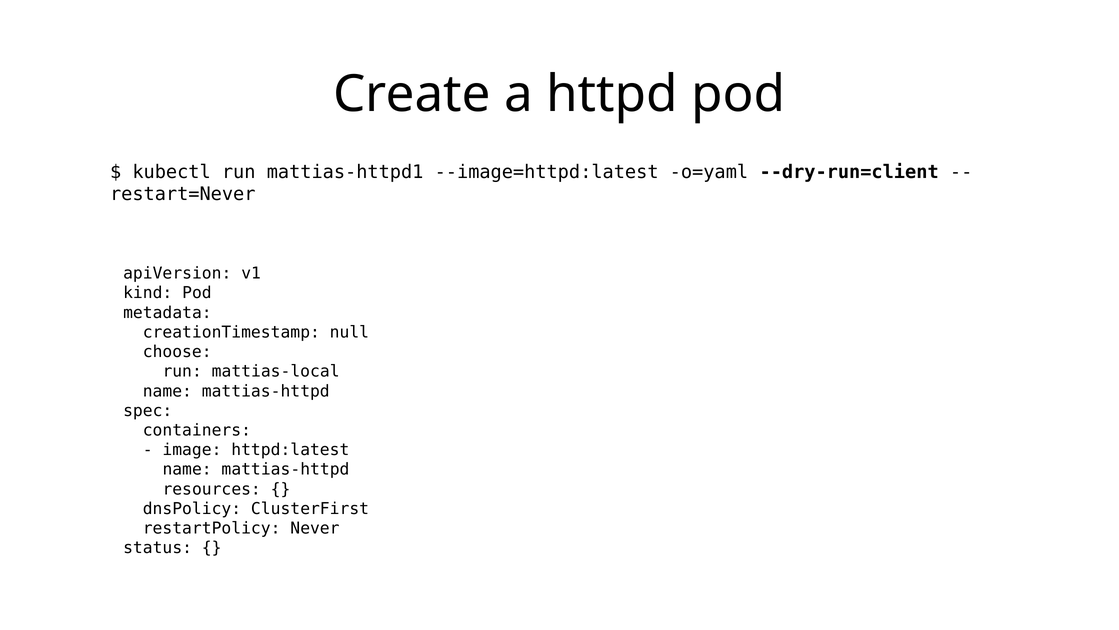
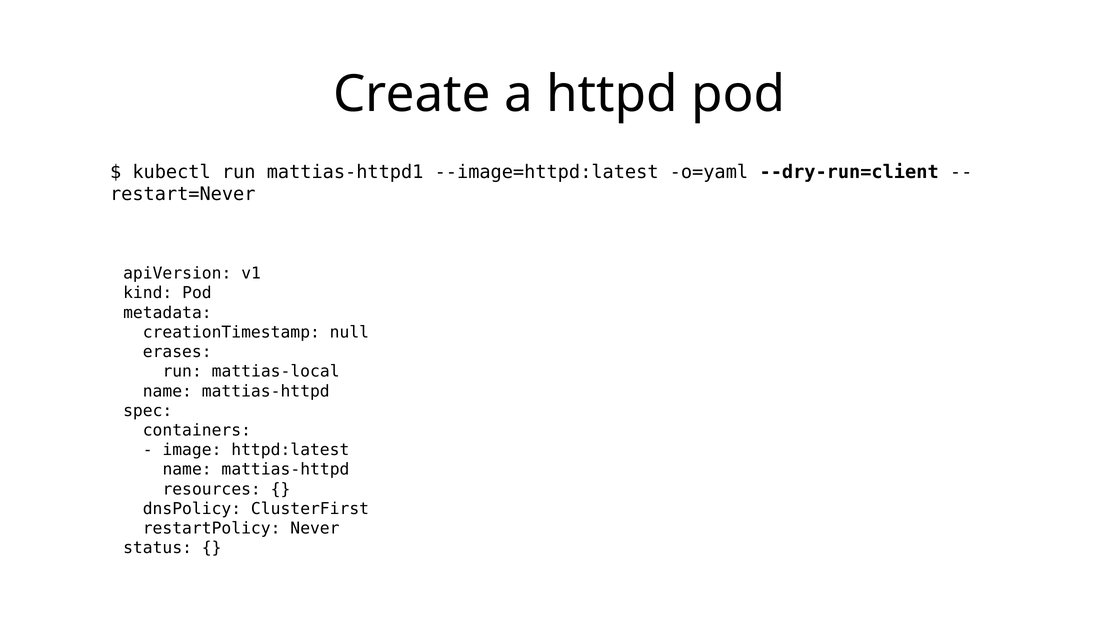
choose: choose -> erases
